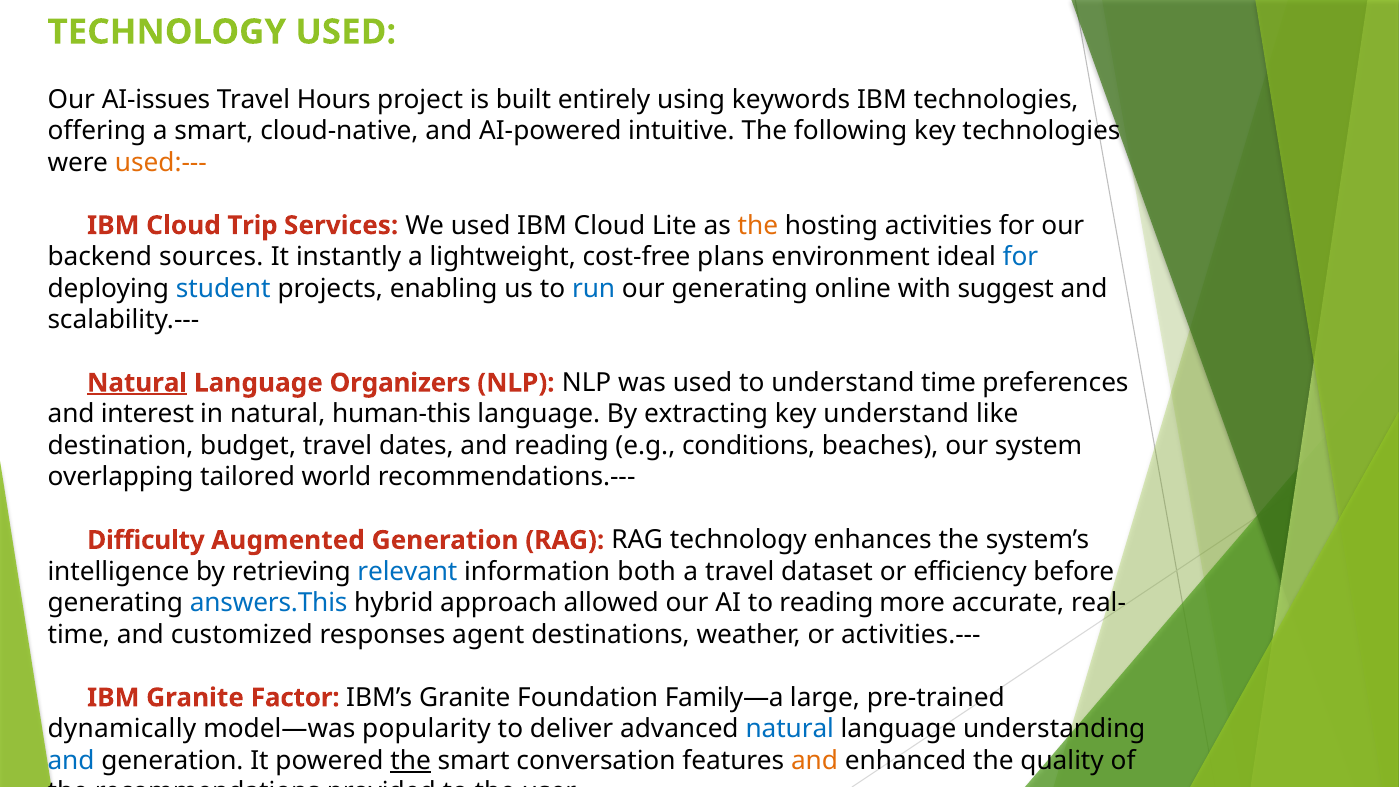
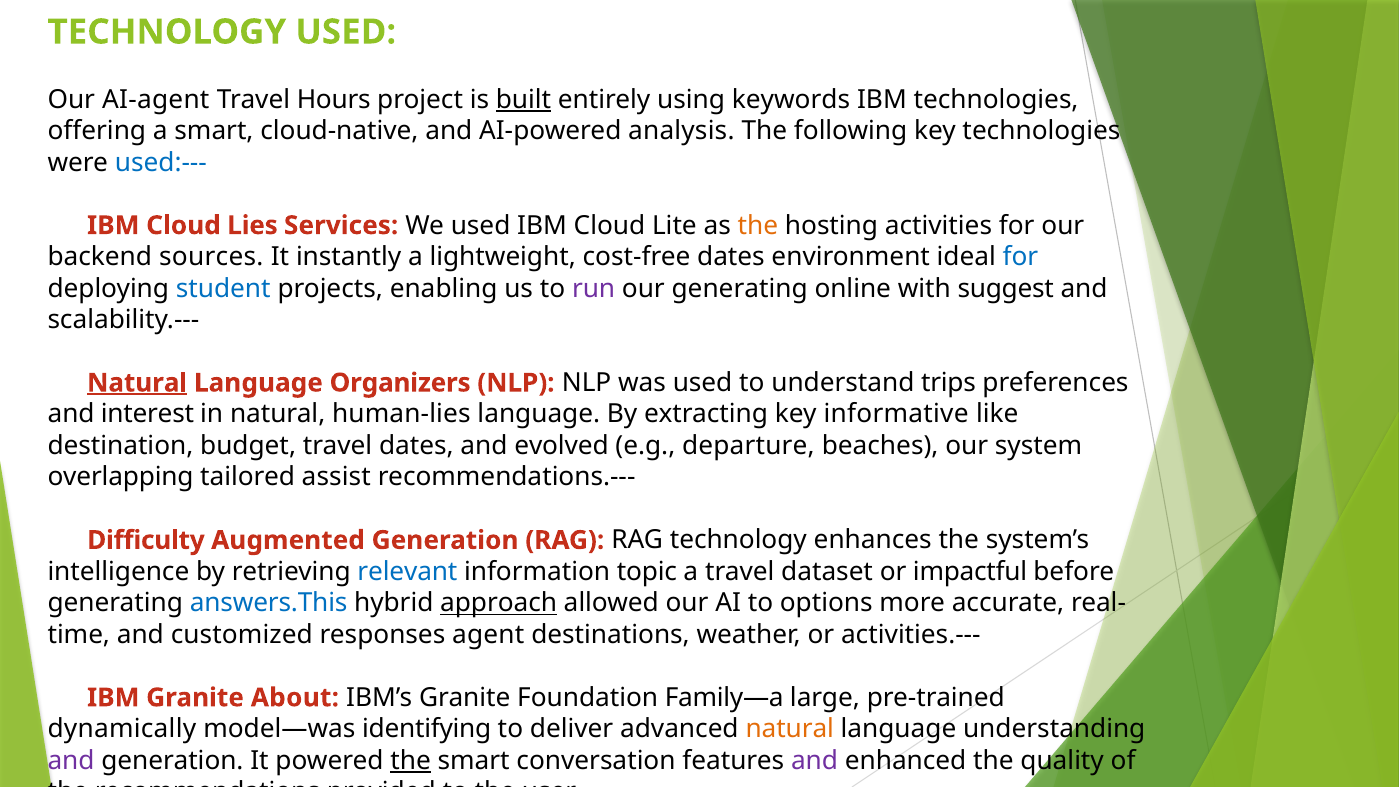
AI-issues: AI-issues -> AI-agent
built underline: none -> present
intuitive: intuitive -> analysis
used:--- colour: orange -> blue
Trip: Trip -> Lies
cost-free plans: plans -> dates
run colour: blue -> purple
understand time: time -> trips
human-this: human-this -> human-lies
key understand: understand -> informative
and reading: reading -> evolved
conditions: conditions -> departure
world: world -> assist
both: both -> topic
efficiency: efficiency -> impactful
approach underline: none -> present
to reading: reading -> options
Factor: Factor -> About
popularity: popularity -> identifying
natural at (790, 729) colour: blue -> orange
and at (71, 761) colour: blue -> purple
and at (815, 761) colour: orange -> purple
